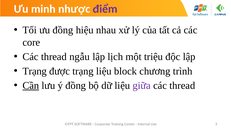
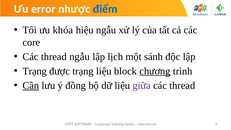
minh: minh -> error
điểm colour: purple -> blue
ưu đồng: đồng -> khóa
hiệu nhau: nhau -> ngẫu
triệu: triệu -> sánh
chương underline: none -> present
